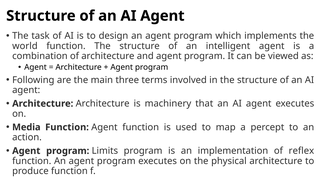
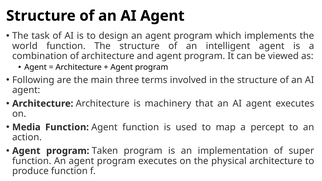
Limits: Limits -> Taken
reflex: reflex -> super
